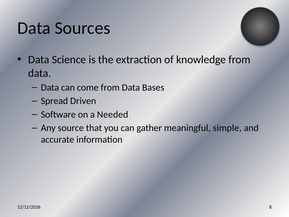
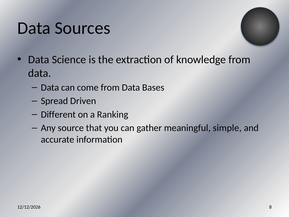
Software: Software -> Different
Needed: Needed -> Ranking
